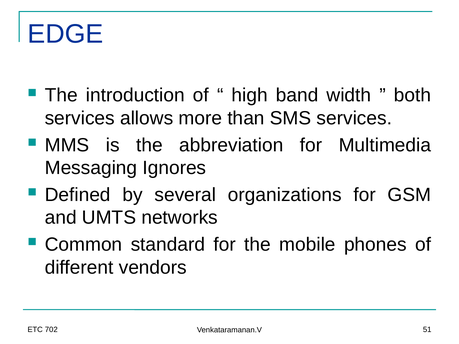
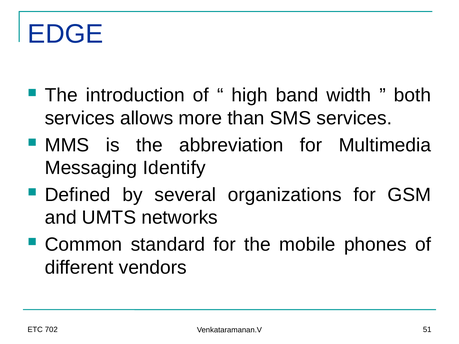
Ignores: Ignores -> Identify
